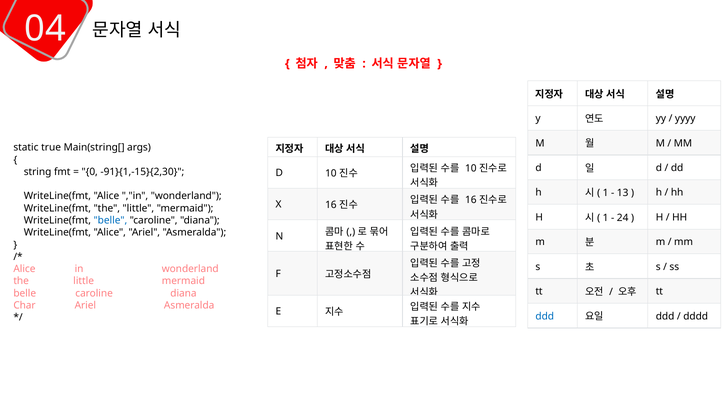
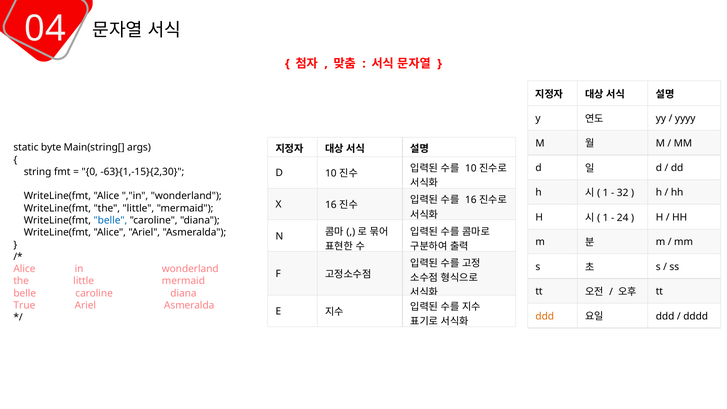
true: true -> byte
-91}{1,-15}{2,30: -91}{1,-15}{2,30 -> -63}{1,-15}{2,30
13: 13 -> 32
Char: Char -> True
ddd at (545, 316) colour: blue -> orange
